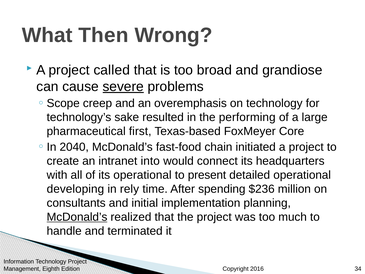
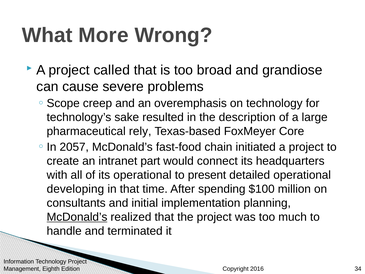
Then: Then -> More
severe underline: present -> none
performing: performing -> description
first: first -> rely
2040: 2040 -> 2057
into: into -> part
in rely: rely -> that
$236: $236 -> $100
